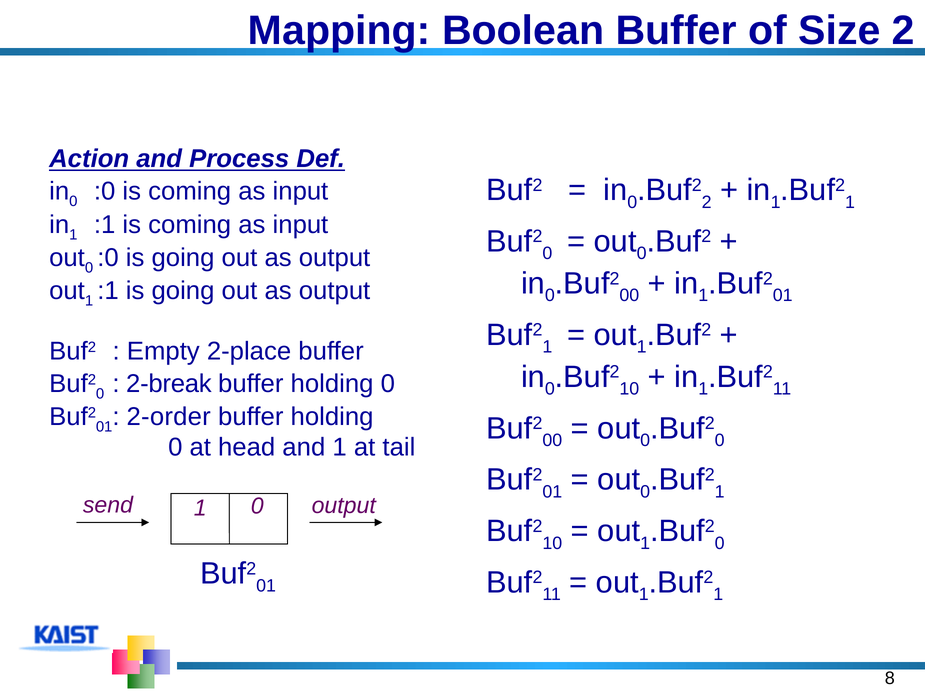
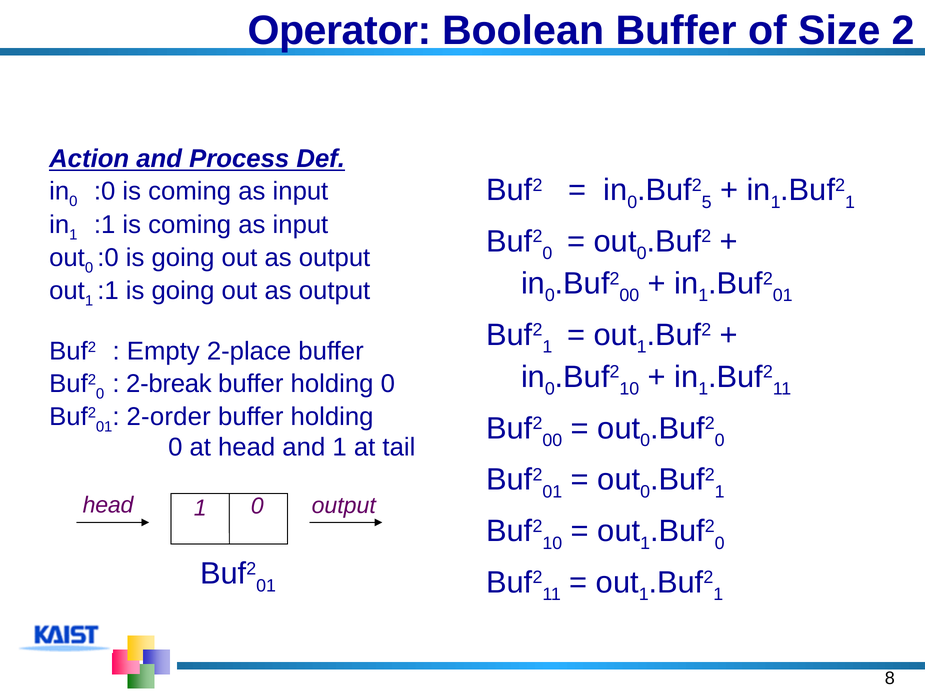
Mapping: Mapping -> Operator
2 at (707, 202): 2 -> 5
send at (108, 505): send -> head
